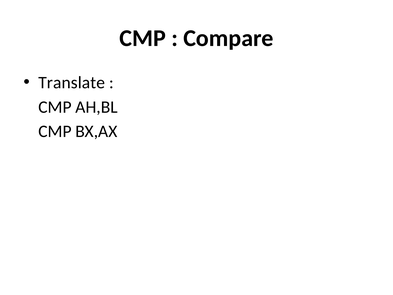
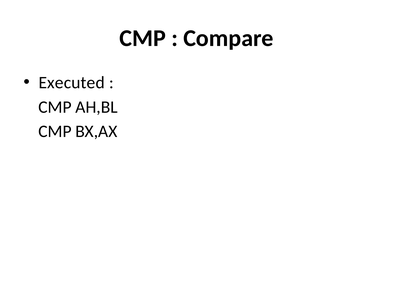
Translate: Translate -> Executed
